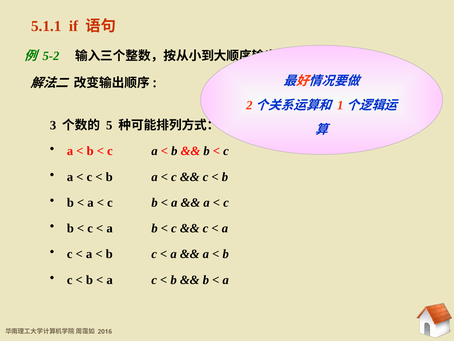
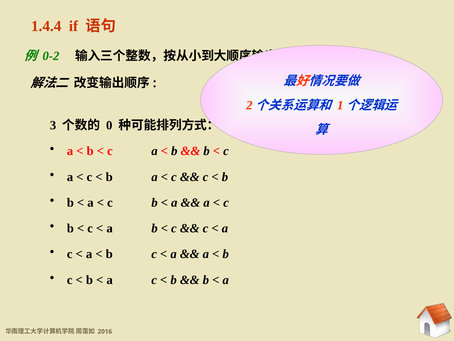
5.1.1: 5.1.1 -> 1.4.4
5-2: 5-2 -> 0-2
5: 5 -> 0
